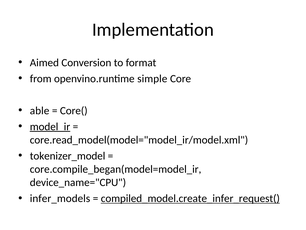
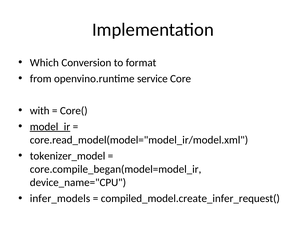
Aimed: Aimed -> Which
simple: simple -> service
able: able -> with
compiled_model.create_infer_request( underline: present -> none
